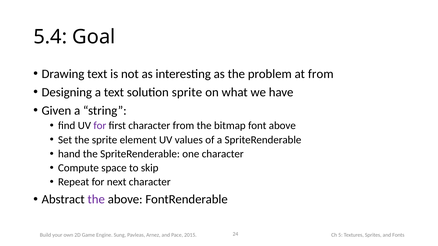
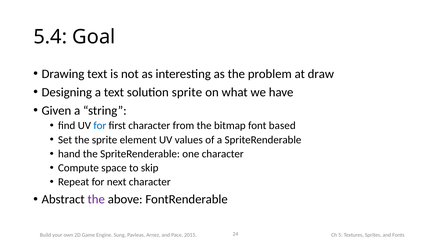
at from: from -> draw
for at (100, 126) colour: purple -> blue
font above: above -> based
